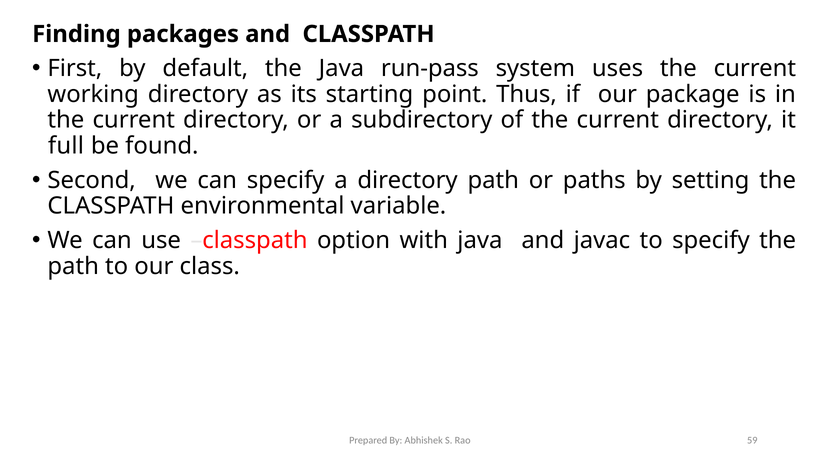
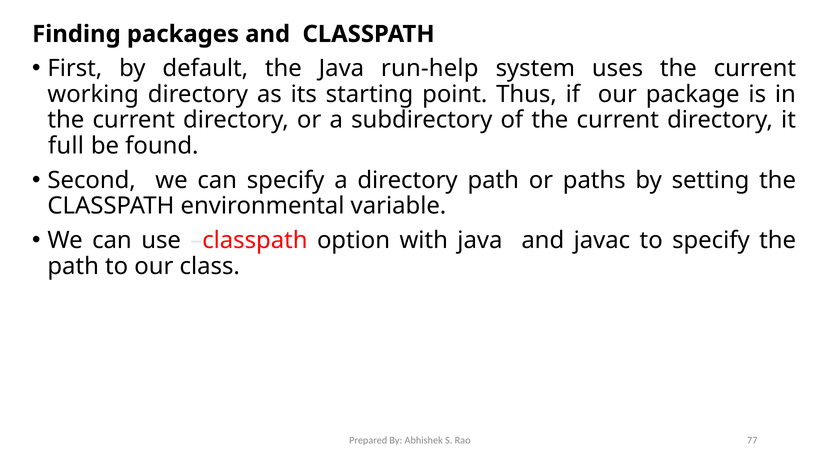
run-pass: run-pass -> run-help
59: 59 -> 77
